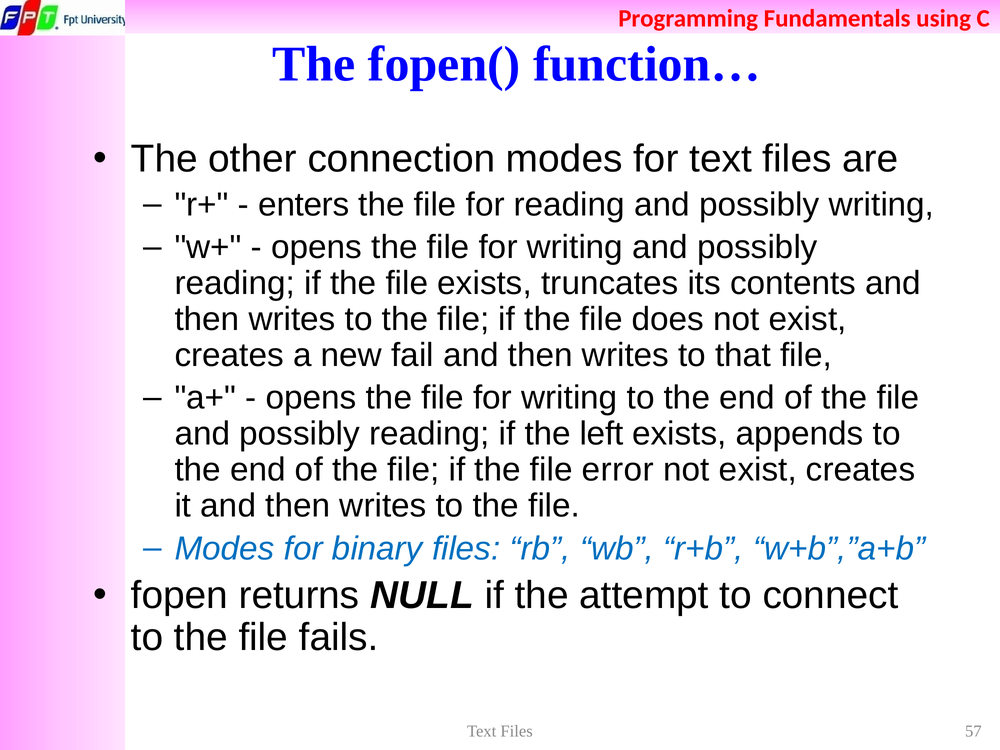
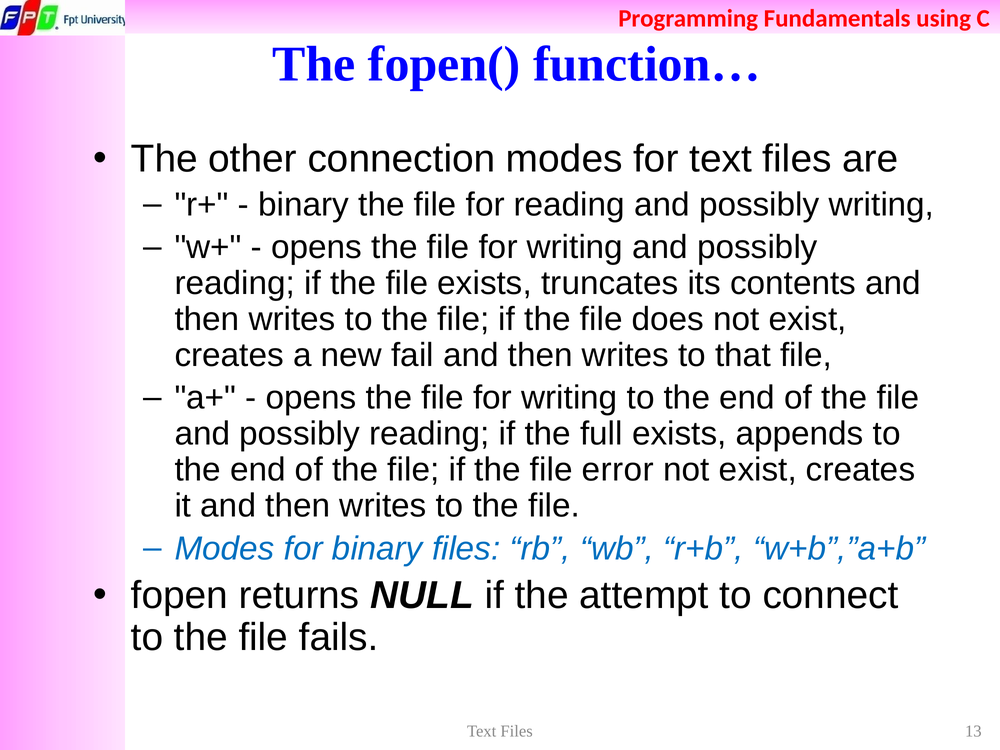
enters at (304, 205): enters -> binary
left: left -> full
57: 57 -> 13
